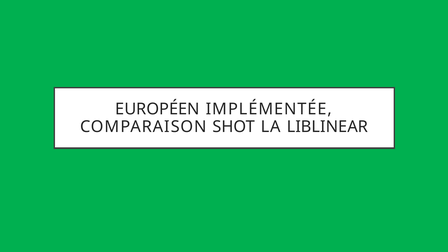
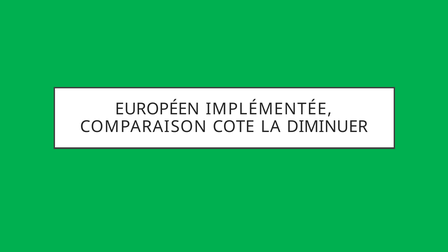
SHOT: SHOT -> COTE
LIBLINEAR: LIBLINEAR -> DIMINUER
